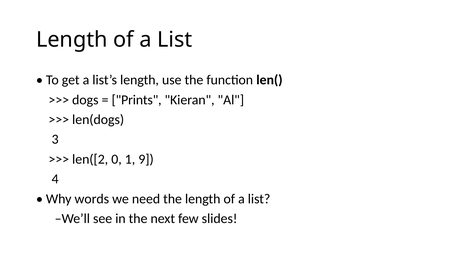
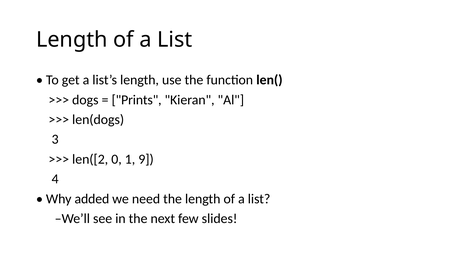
words: words -> added
